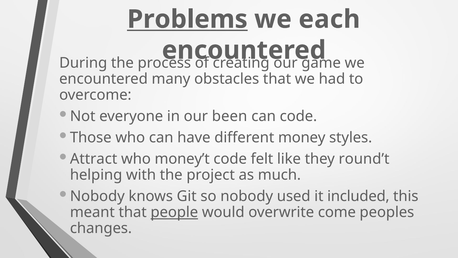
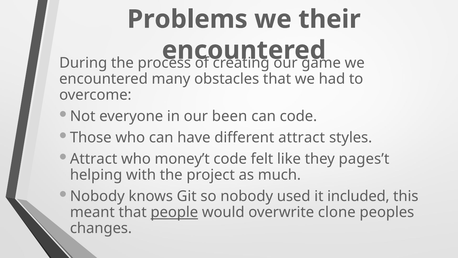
Problems underline: present -> none
each: each -> their
different money: money -> attract
round’t: round’t -> pages’t
come: come -> clone
